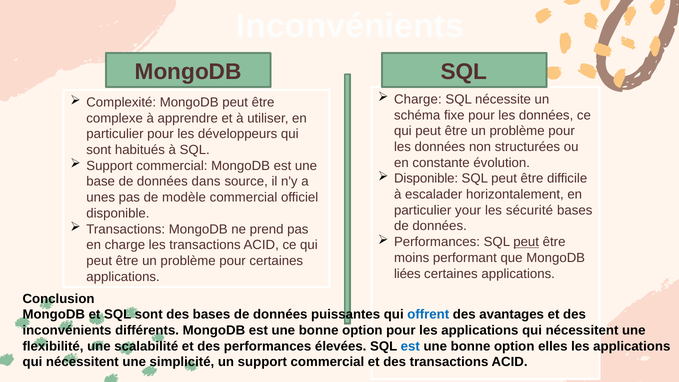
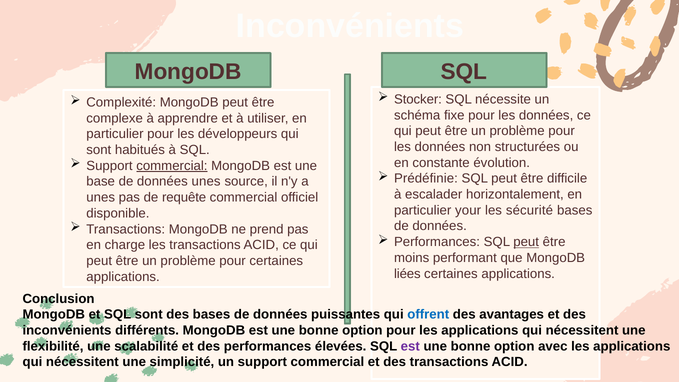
Charge at (418, 99): Charge -> Stocker
commercial at (172, 166) underline: none -> present
Disponible at (426, 179): Disponible -> Prédéfinie
données dans: dans -> unes
modèle: modèle -> requête
est at (410, 346) colour: blue -> purple
elles: elles -> avec
